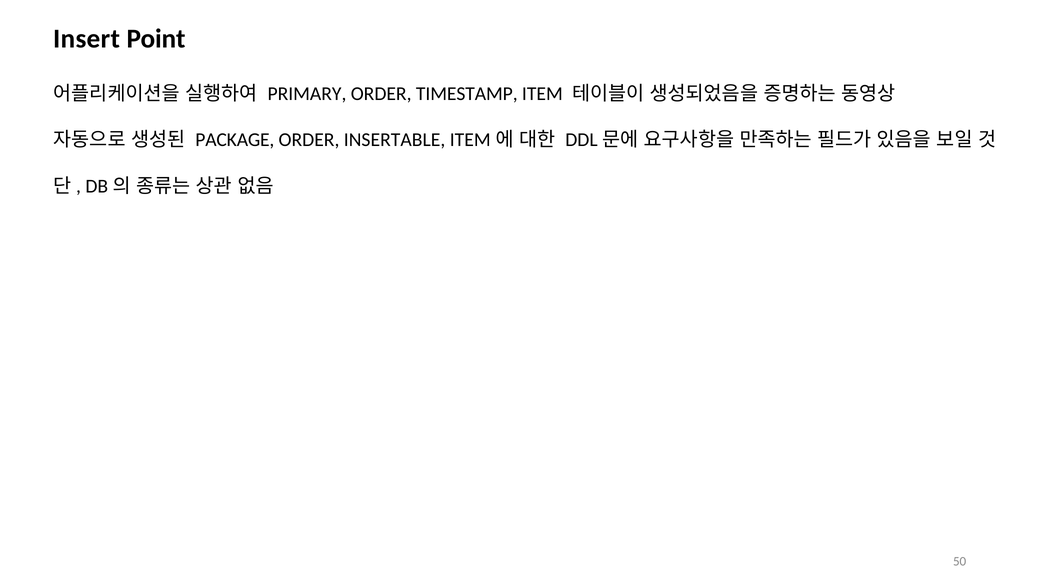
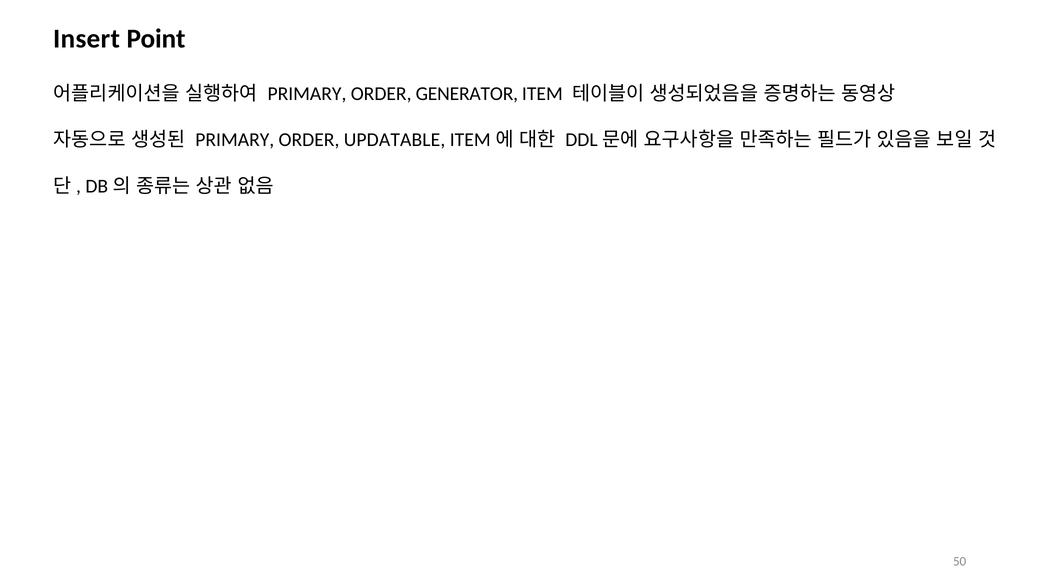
TIMESTAMP: TIMESTAMP -> GENERATOR
PACKAGE at (235, 140): PACKAGE -> PRIMARY
INSERTABLE: INSERTABLE -> UPDATABLE
